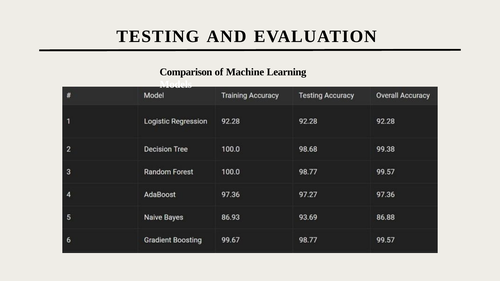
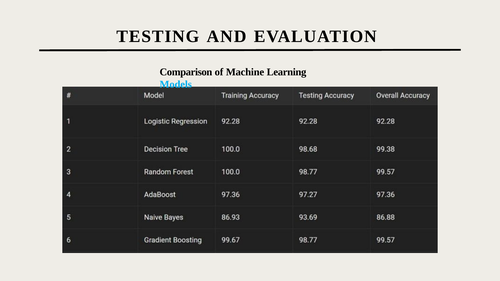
Models colour: white -> light blue
